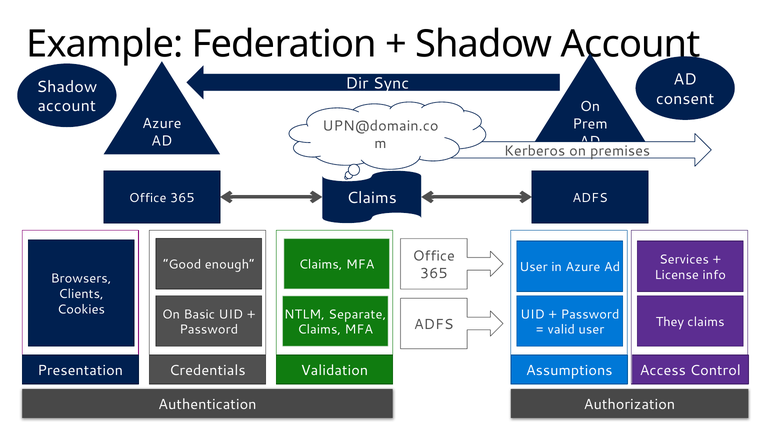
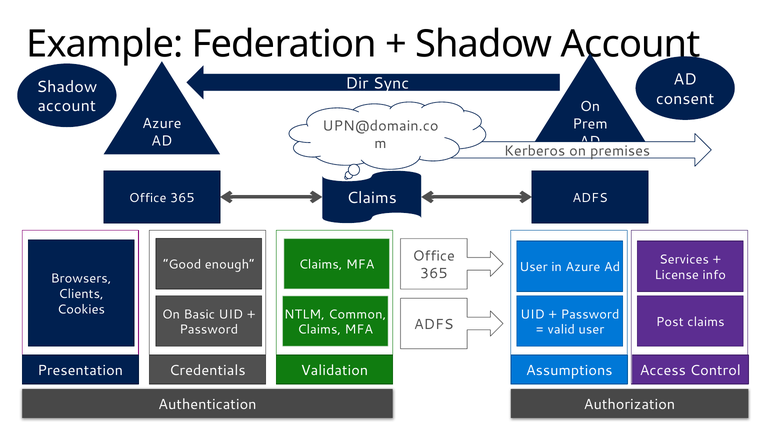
Separate: Separate -> Common
They: They -> Post
